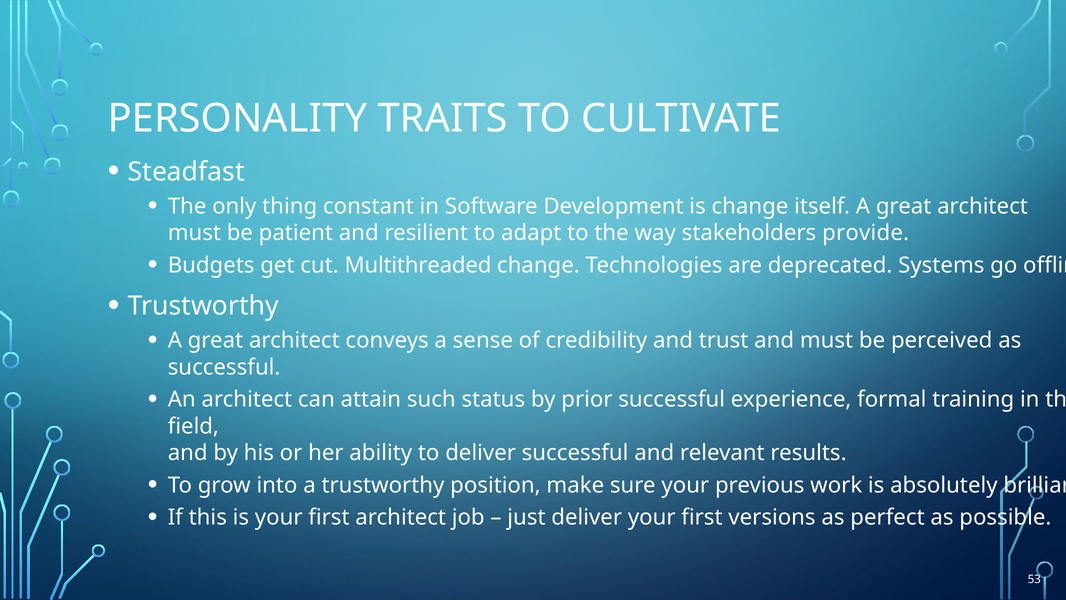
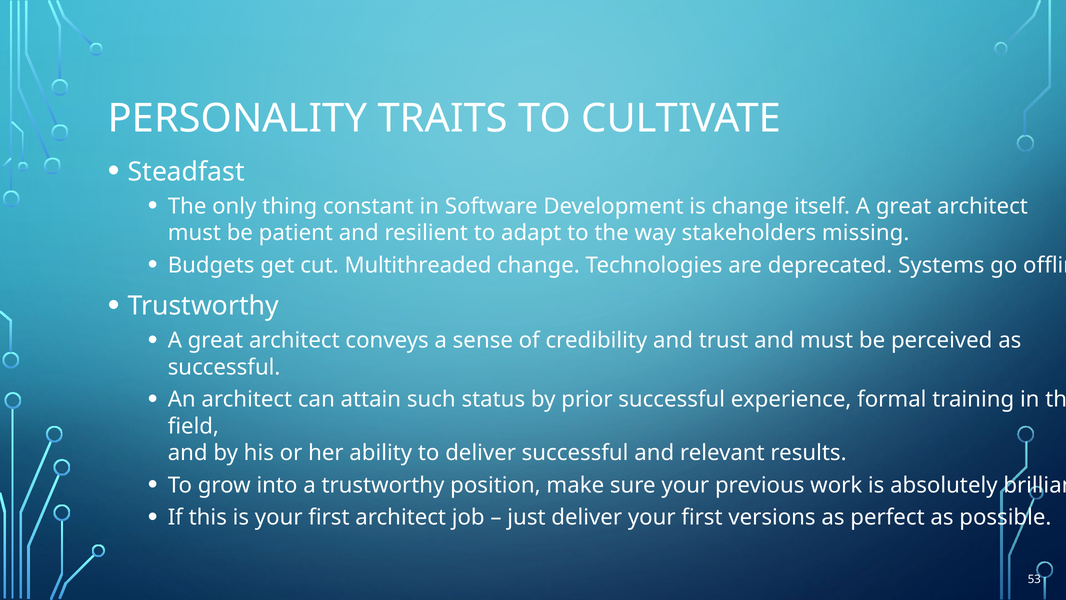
provide: provide -> missing
